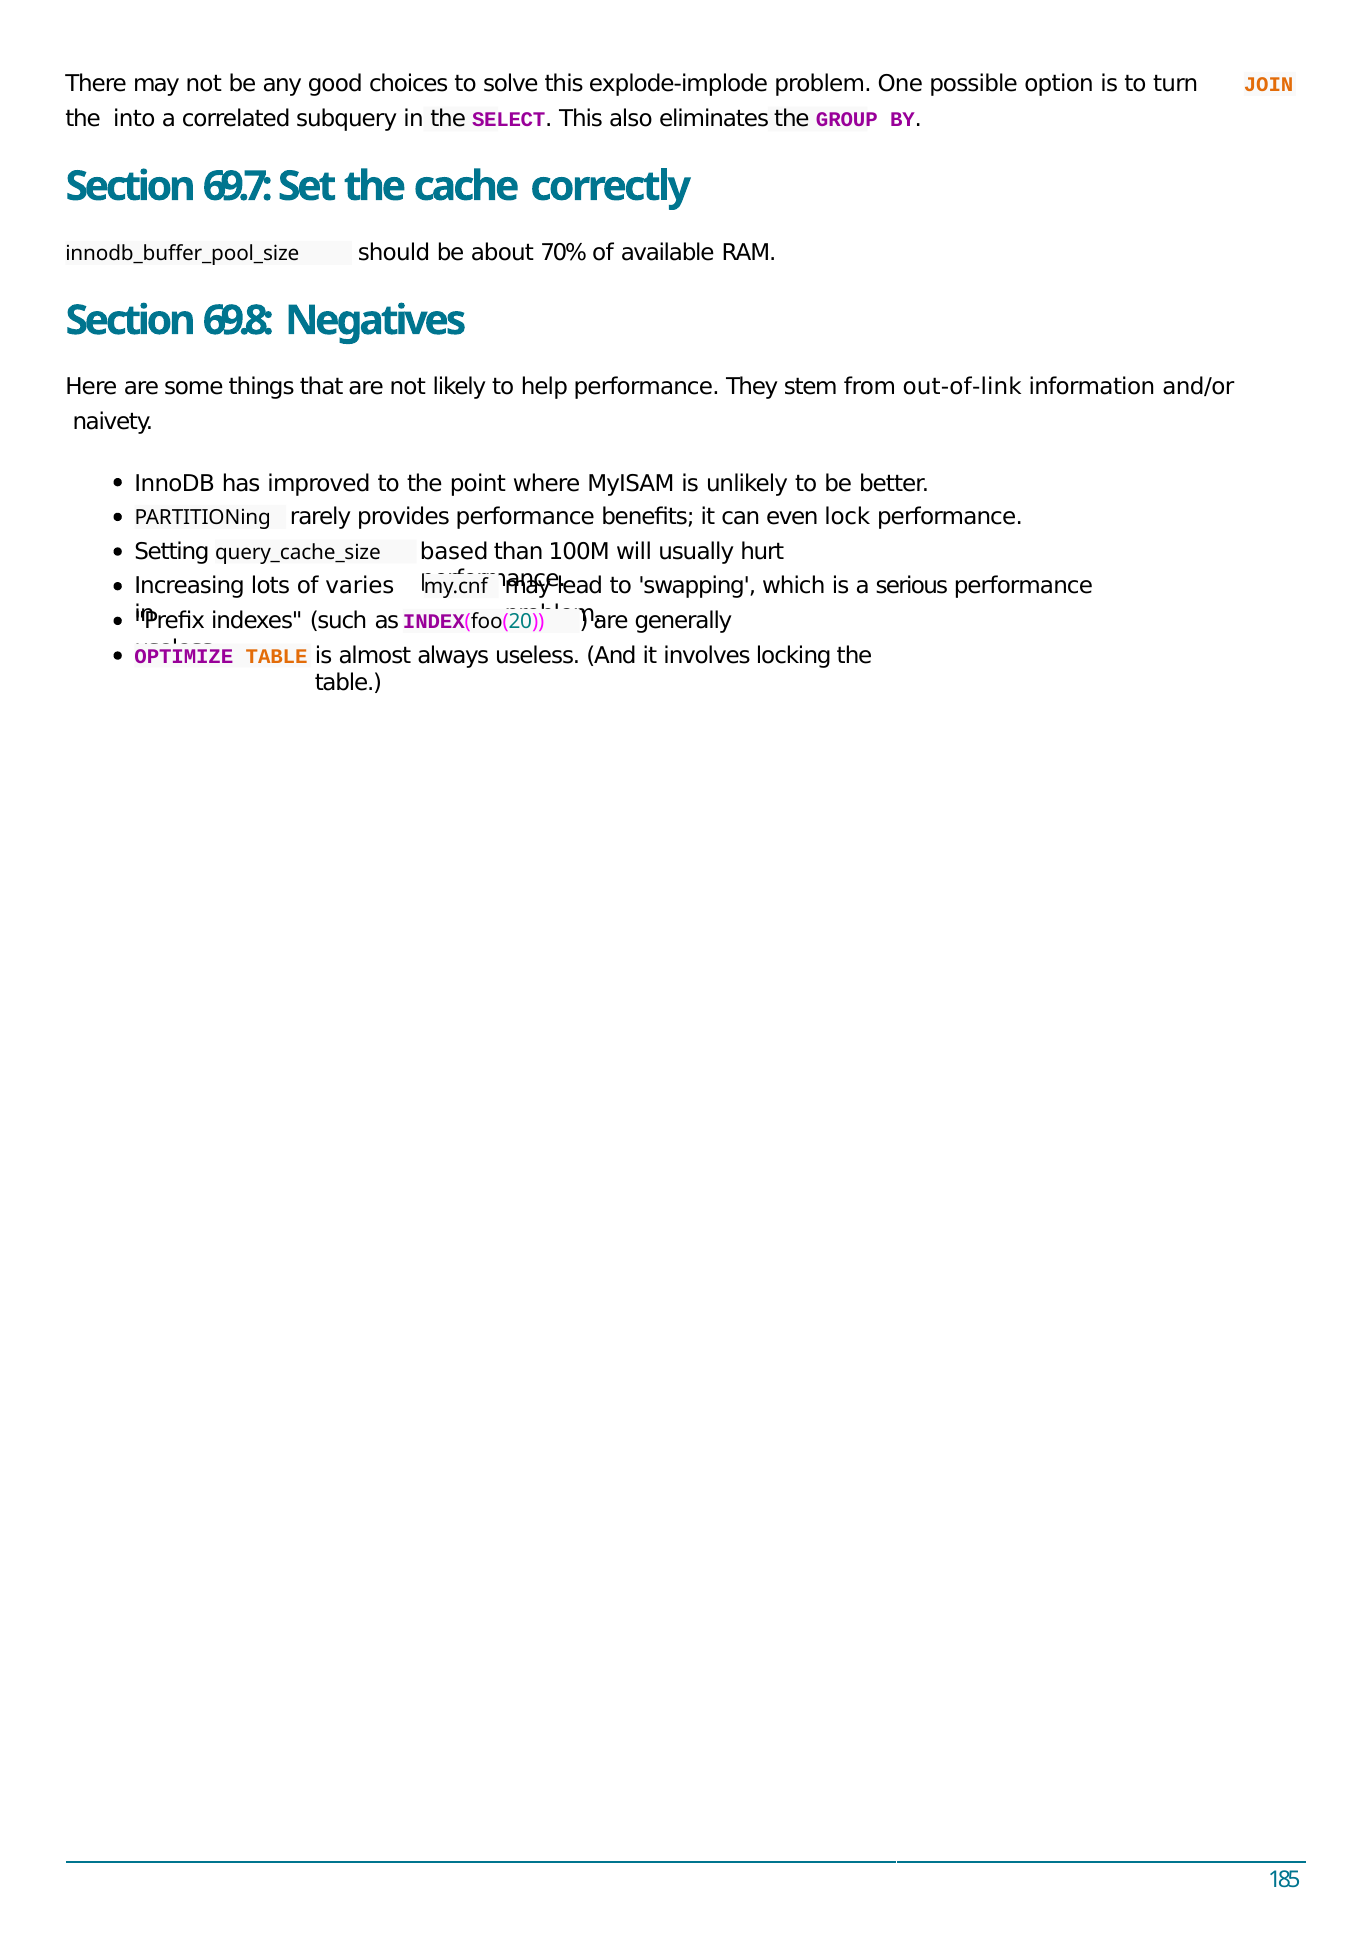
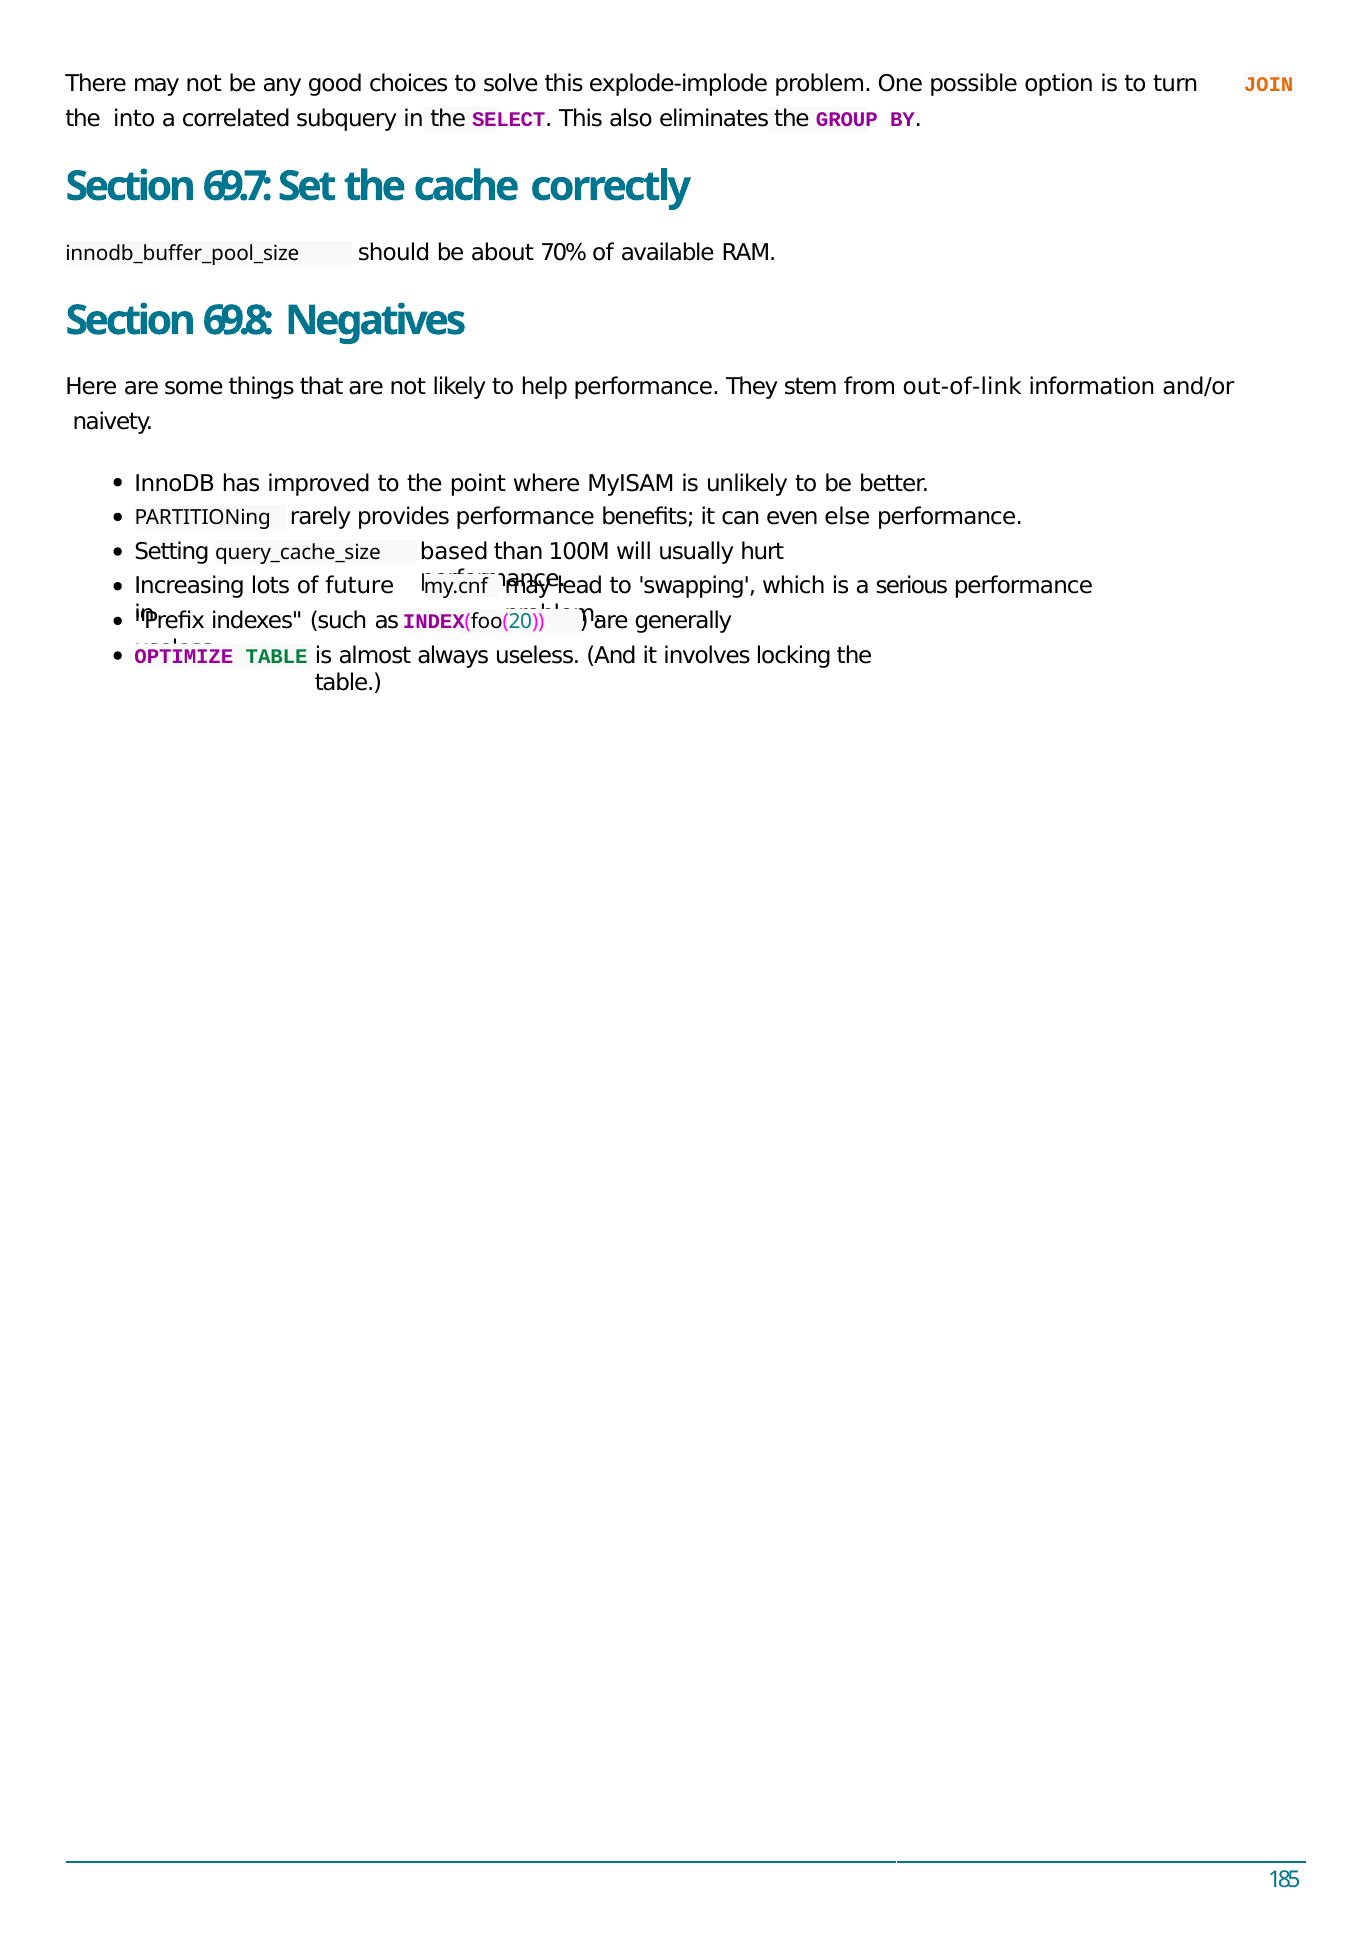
lock: lock -> else
varies: varies -> future
TABLE at (277, 657) colour: orange -> green
